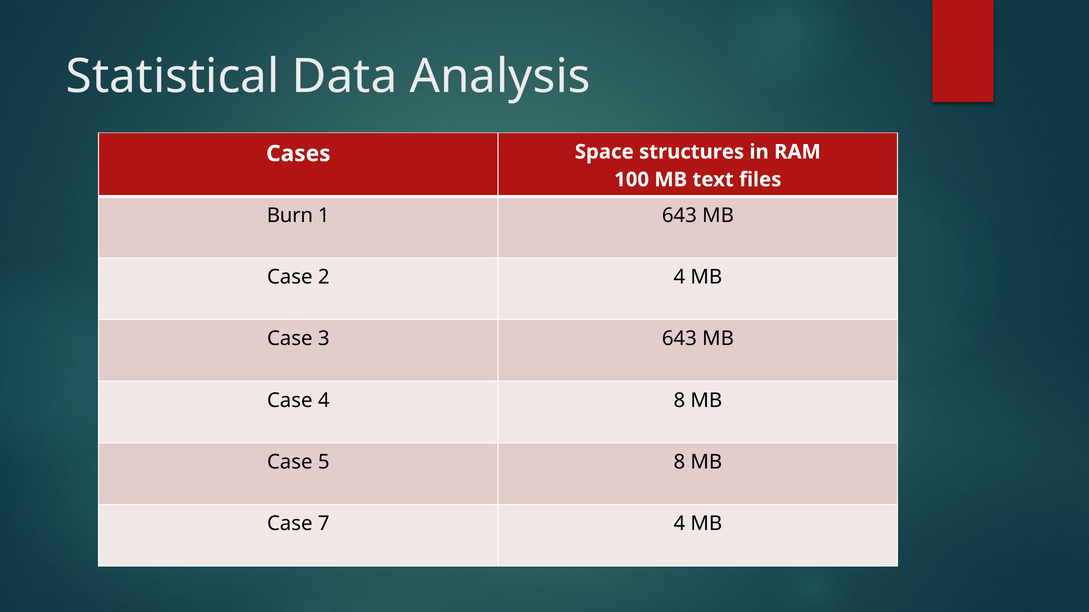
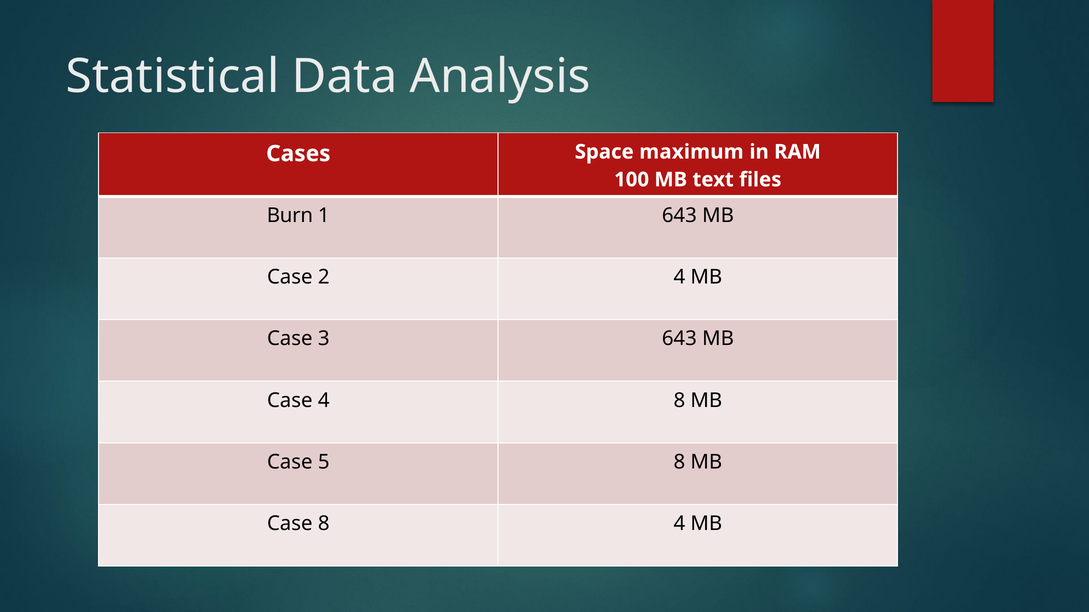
structures: structures -> maximum
Case 7: 7 -> 8
